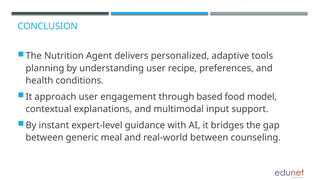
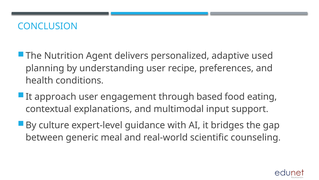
tools: tools -> used
model: model -> eating
instant: instant -> culture
real-world between: between -> scientific
